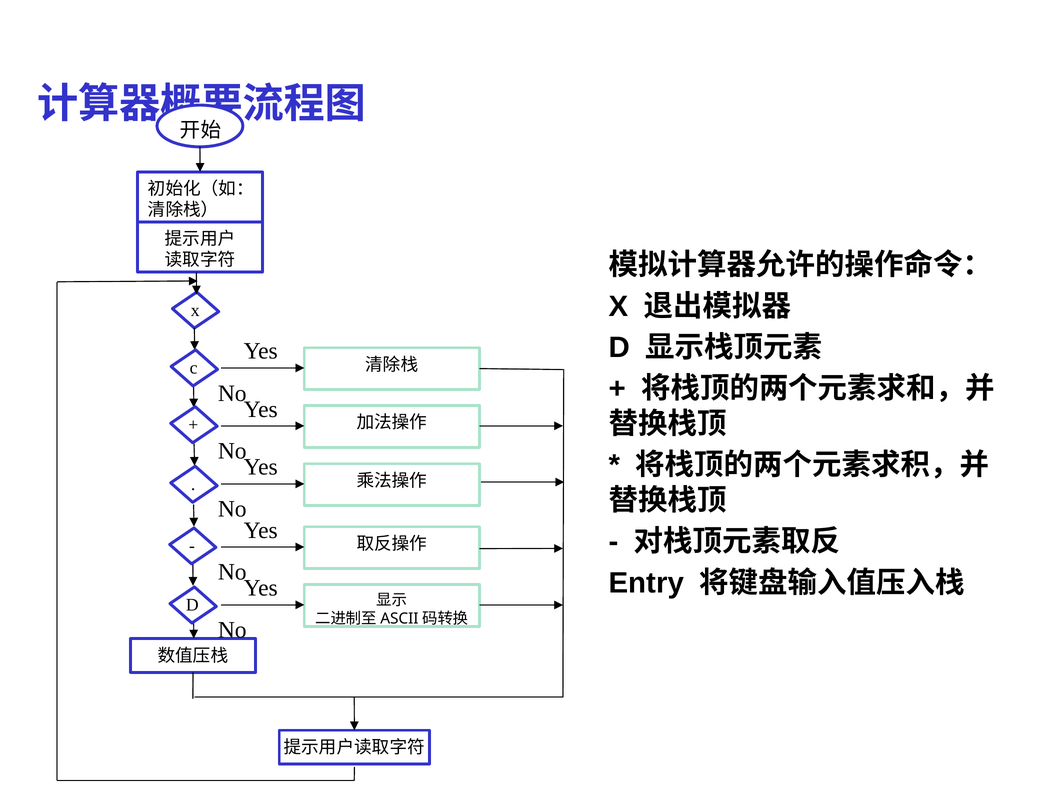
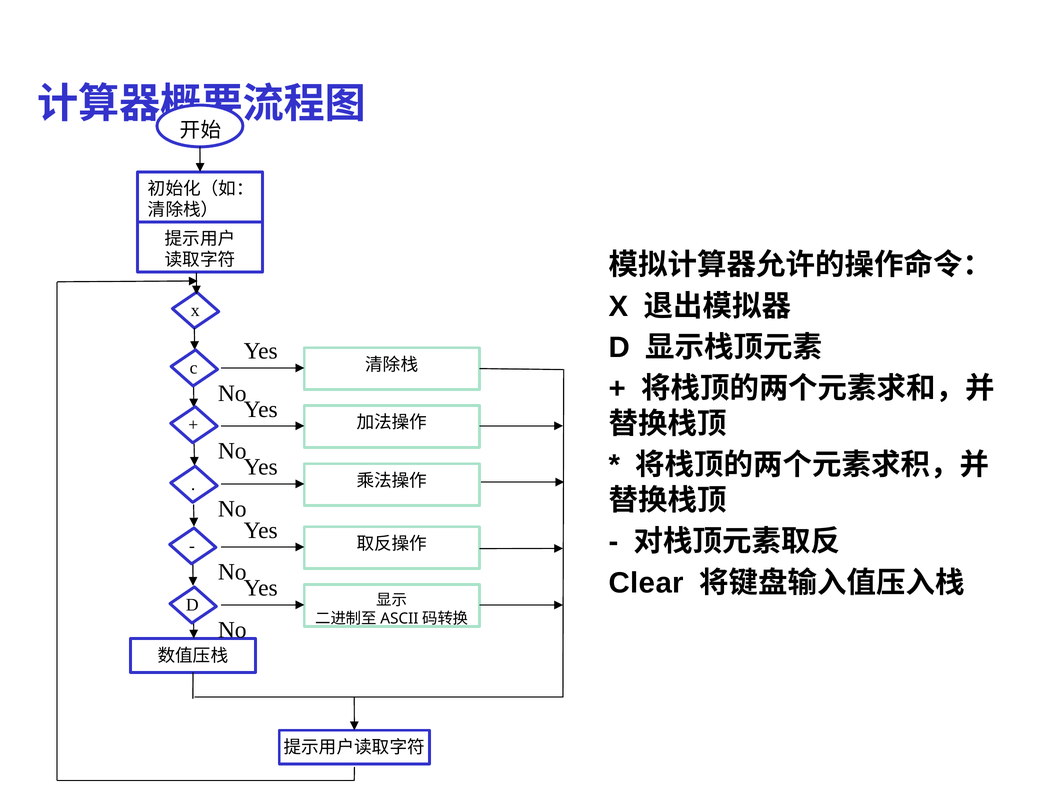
Entry: Entry -> Clear
